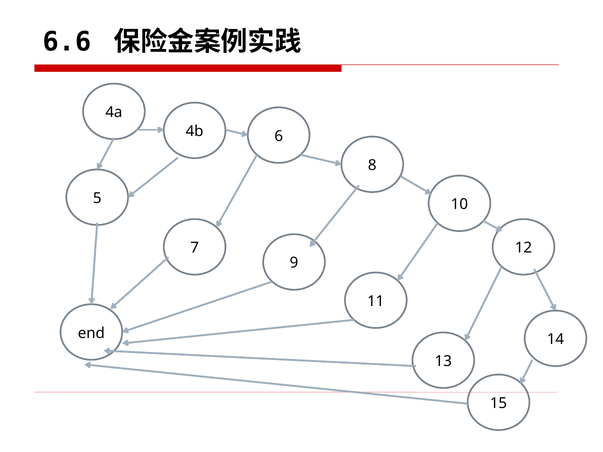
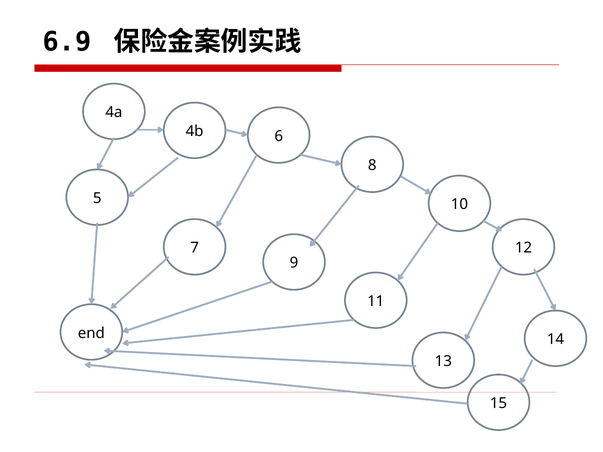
6.6: 6.6 -> 6.9
